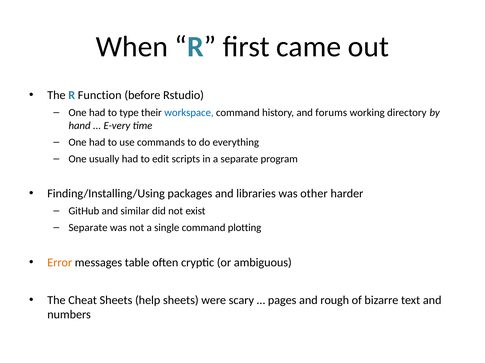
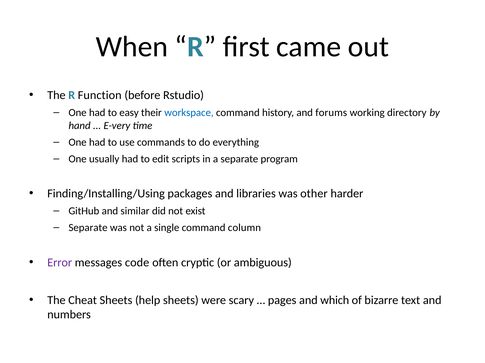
type: type -> easy
plotting: plotting -> column
Error colour: orange -> purple
table: table -> code
rough: rough -> which
